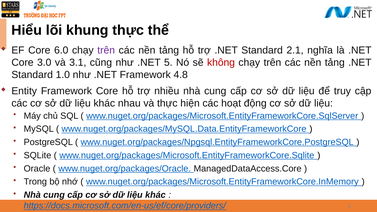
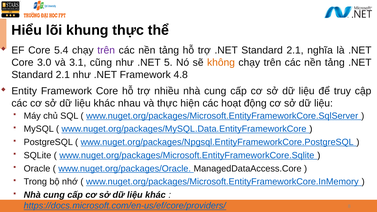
6.0: 6.0 -> 5.4
không colour: red -> orange
1.0 at (63, 75): 1.0 -> 2.1
